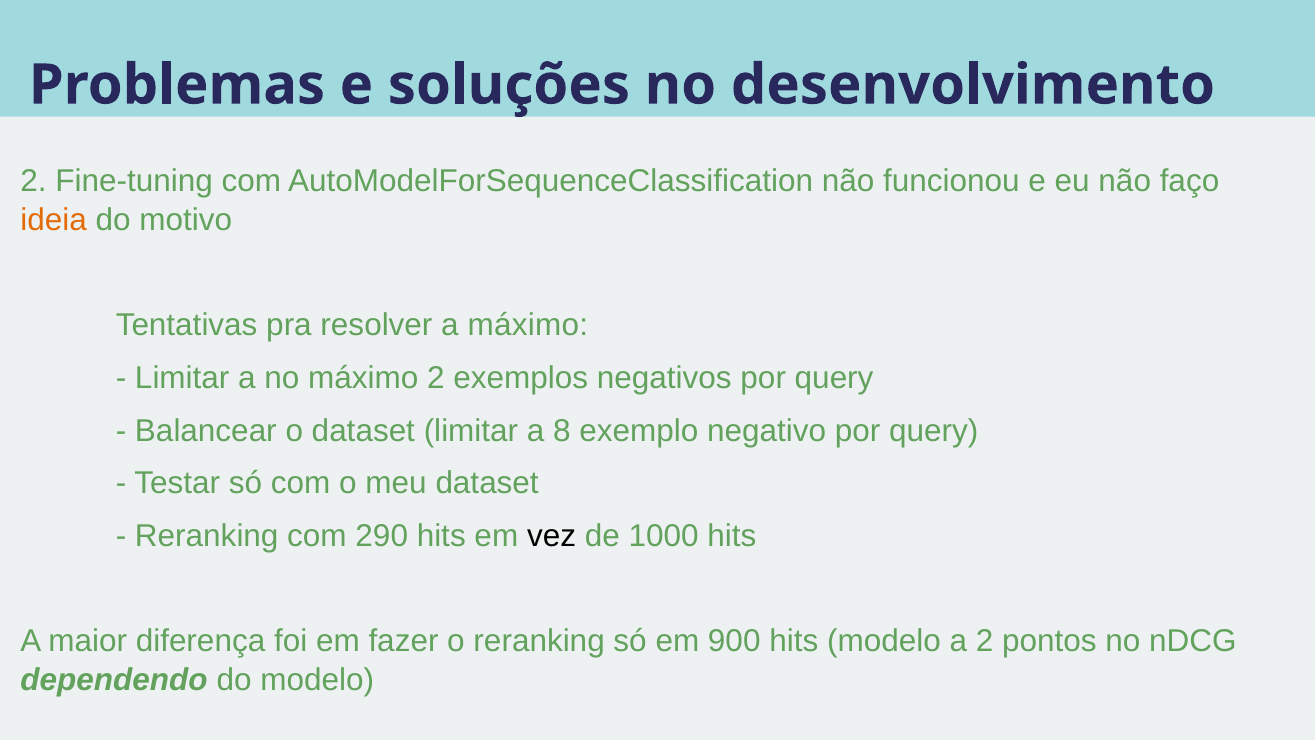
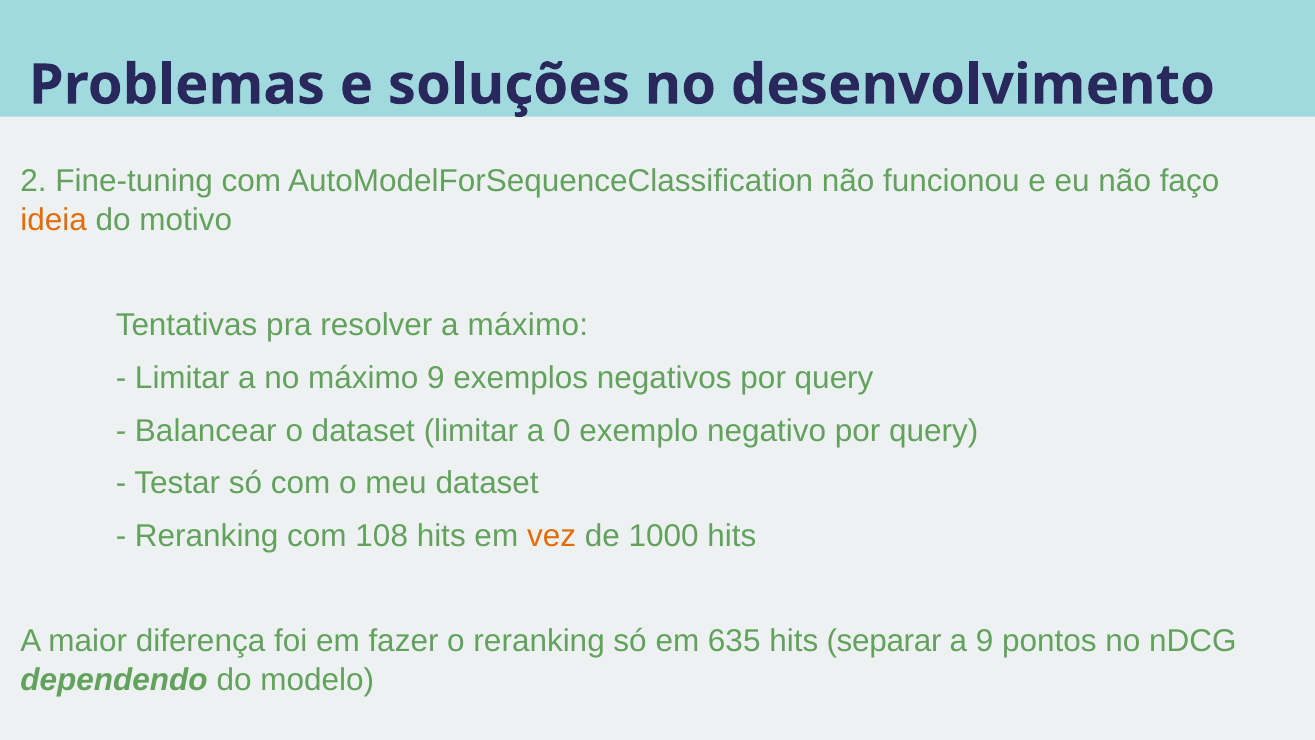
máximo 2: 2 -> 9
8: 8 -> 0
290: 290 -> 108
vez colour: black -> orange
900: 900 -> 635
hits modelo: modelo -> separar
a 2: 2 -> 9
